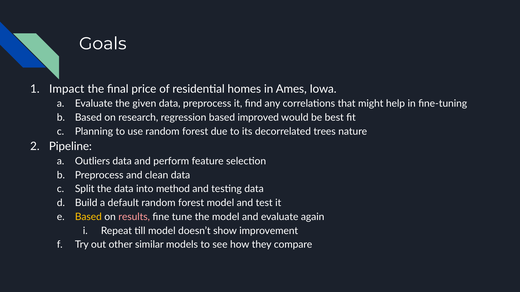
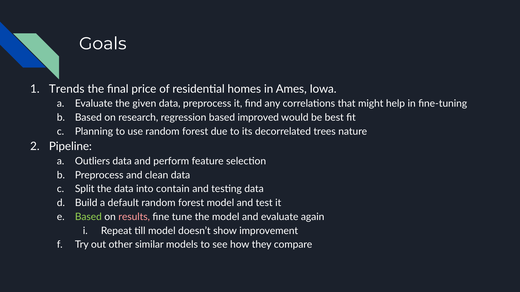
Impact: Impact -> Trends
method: method -> contain
Based at (88, 217) colour: yellow -> light green
